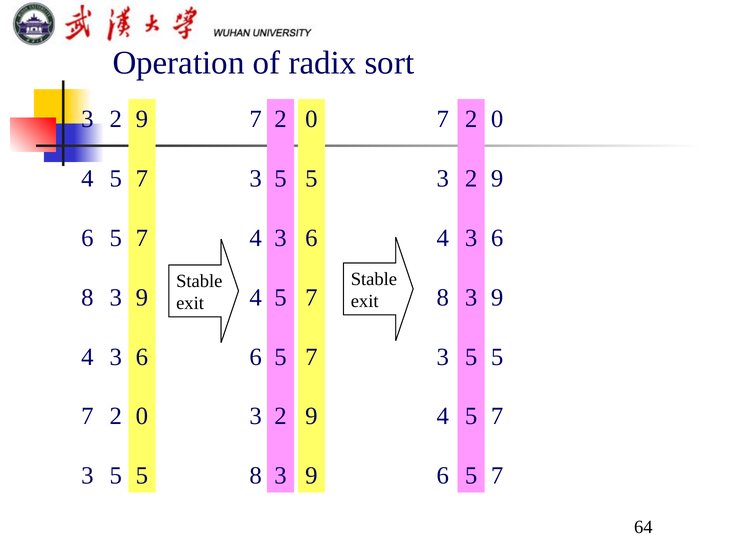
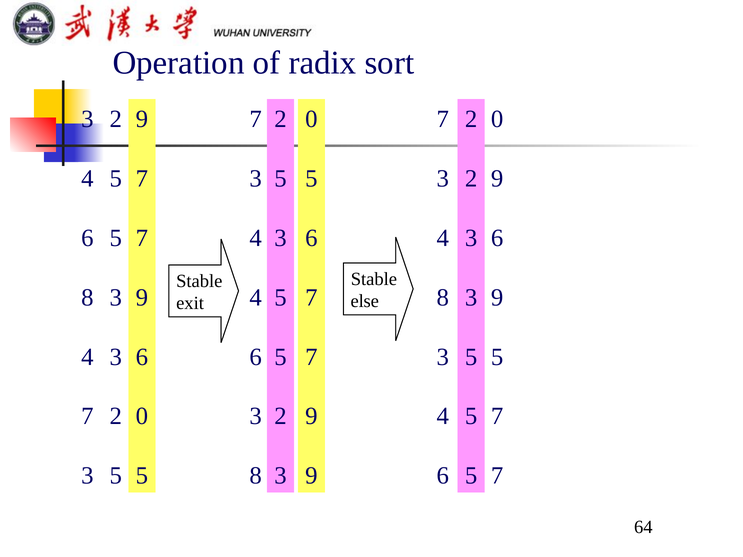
exit at (365, 301): exit -> else
